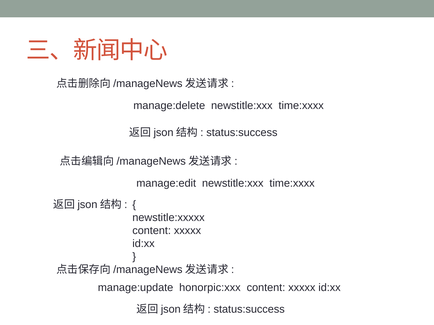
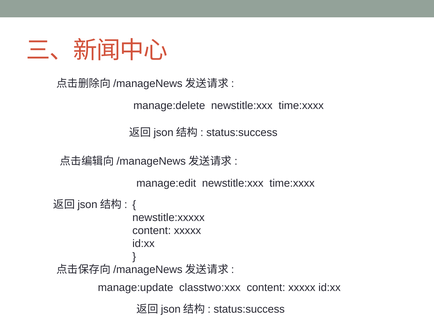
honorpic:xxx: honorpic:xxx -> classtwo:xxx
